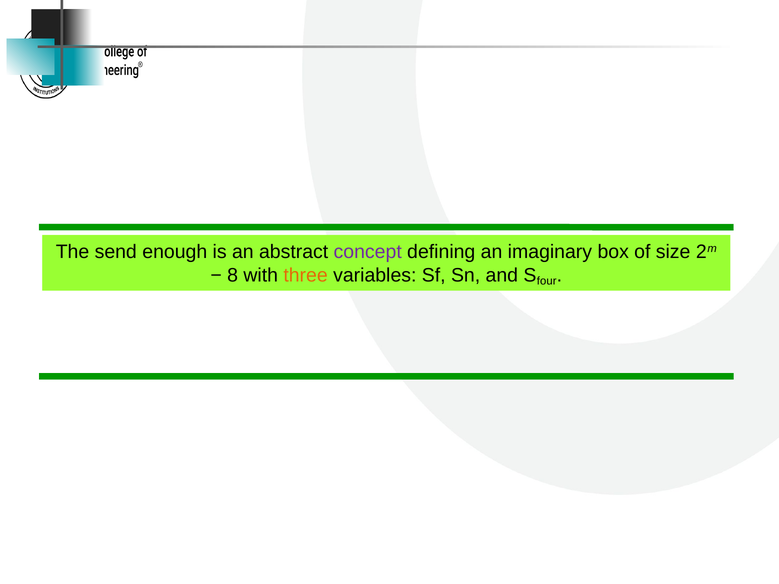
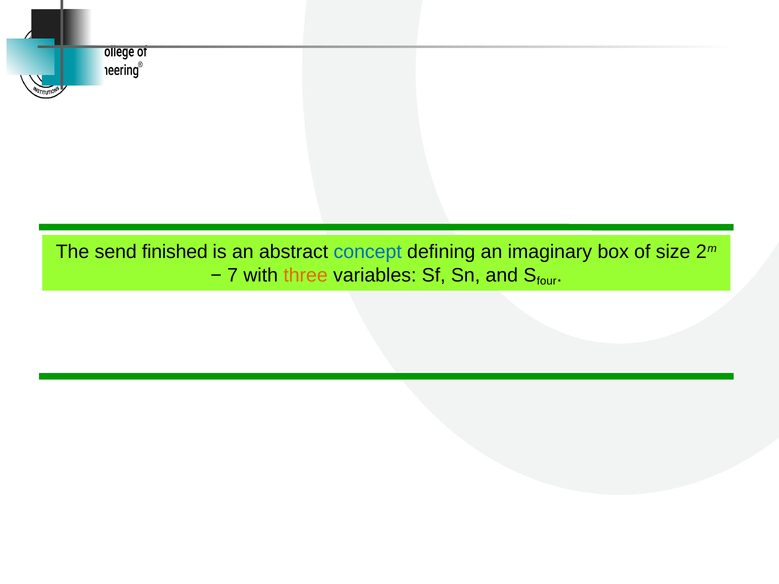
enough: enough -> finished
concept colour: purple -> blue
8: 8 -> 7
